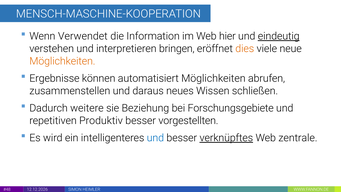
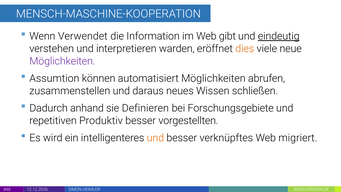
hier: hier -> gibt
bringen: bringen -> warden
Möglichkeiten at (62, 61) colour: orange -> purple
Ergebnisse: Ergebnisse -> Assumtion
weitere: weitere -> anhand
Beziehung: Beziehung -> Definieren
und at (155, 138) colour: blue -> orange
verknüpftes underline: present -> none
zentrale: zentrale -> migriert
